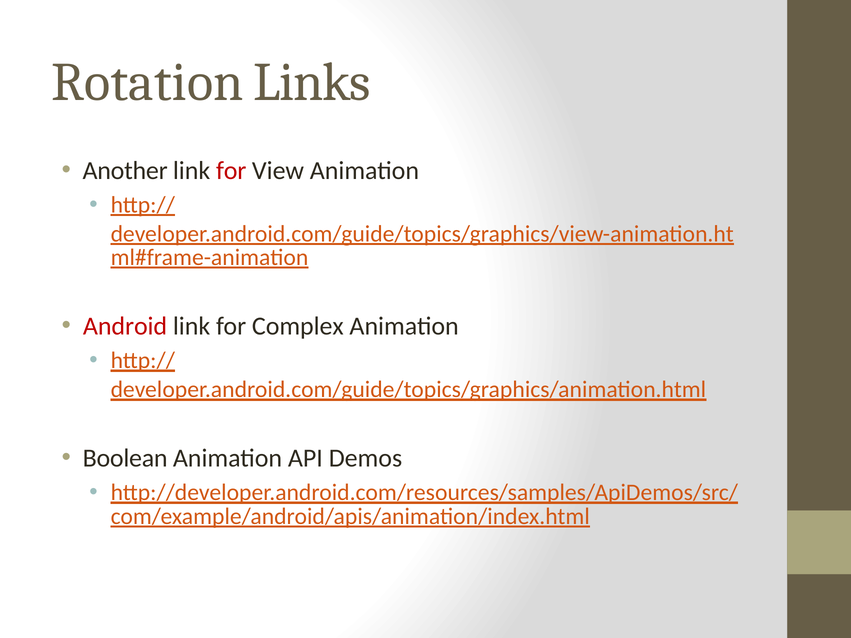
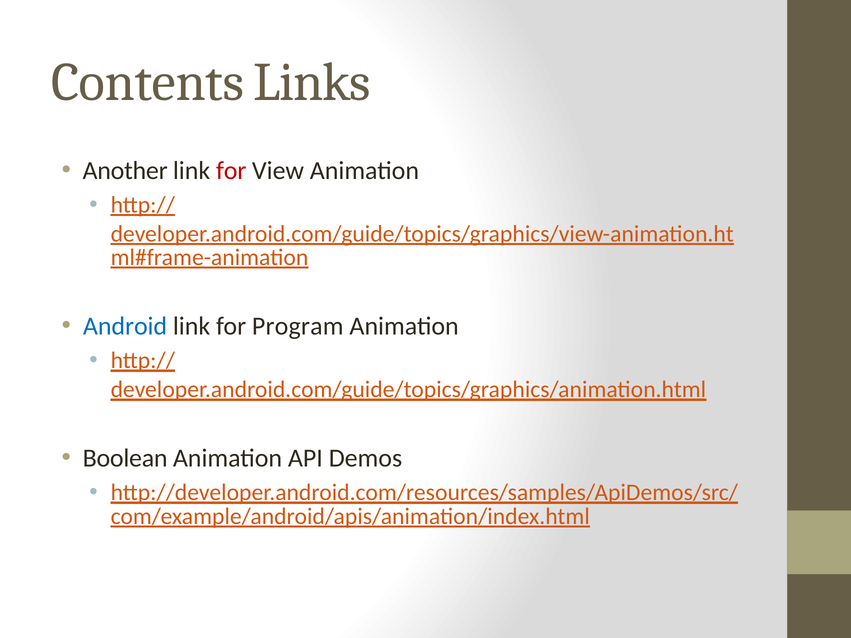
Rotation: Rotation -> Contents
Android colour: red -> blue
Complex: Complex -> Program
